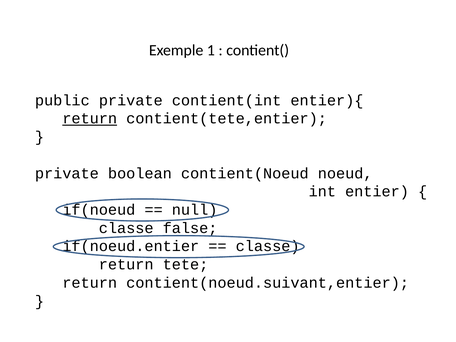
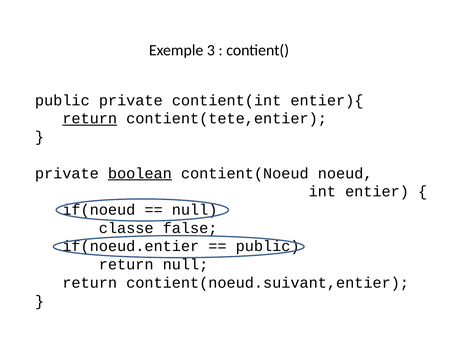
1: 1 -> 3
boolean underline: none -> present
classe at (268, 246): classe -> public
return tete: tete -> null
